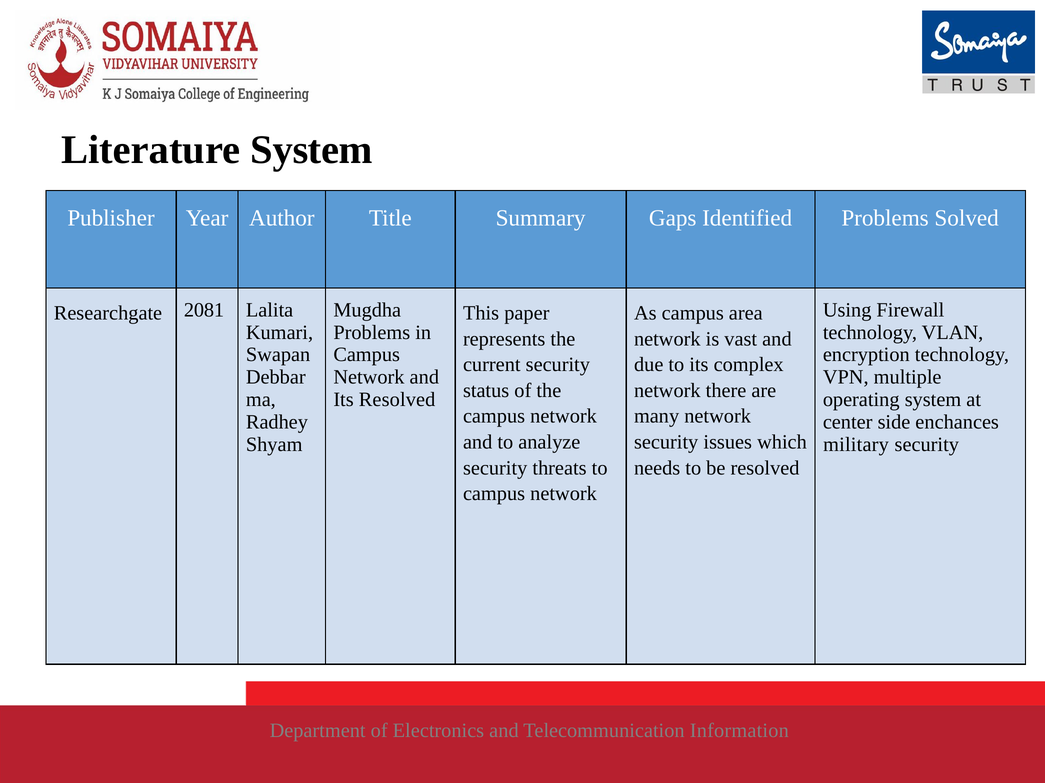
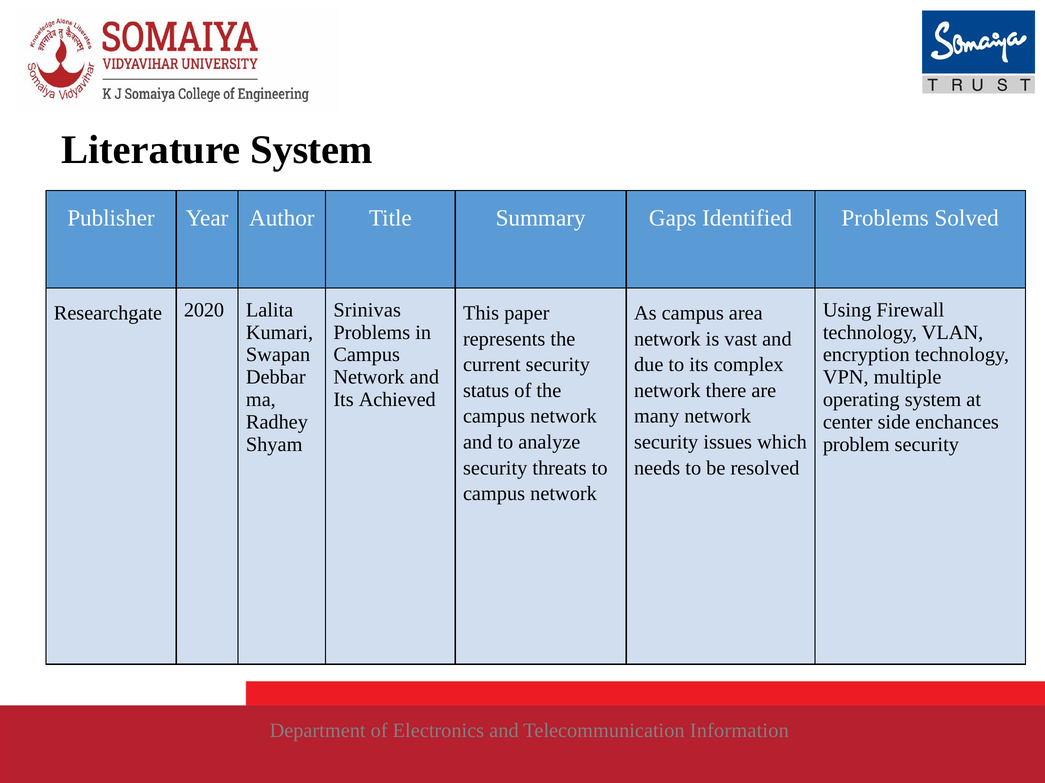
Mugdha: Mugdha -> Srinivas
2081: 2081 -> 2020
Its Resolved: Resolved -> Achieved
military: military -> problem
